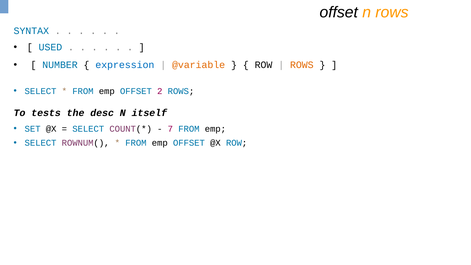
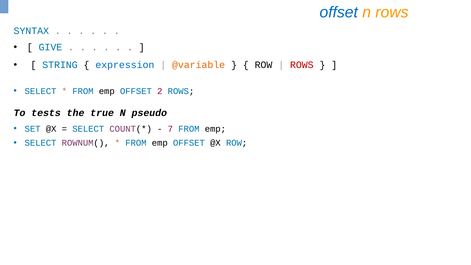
offset at (339, 12) colour: black -> blue
USED: USED -> GIVE
NUMBER: NUMBER -> STRING
ROWS at (302, 65) colour: orange -> red
desc: desc -> true
itself: itself -> pseudo
